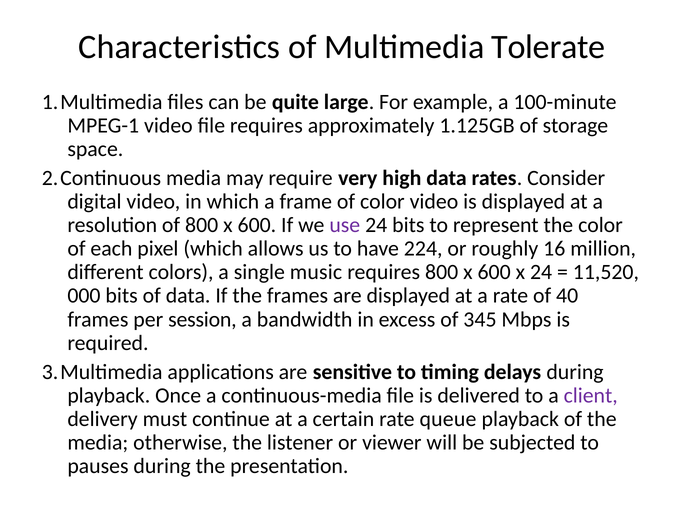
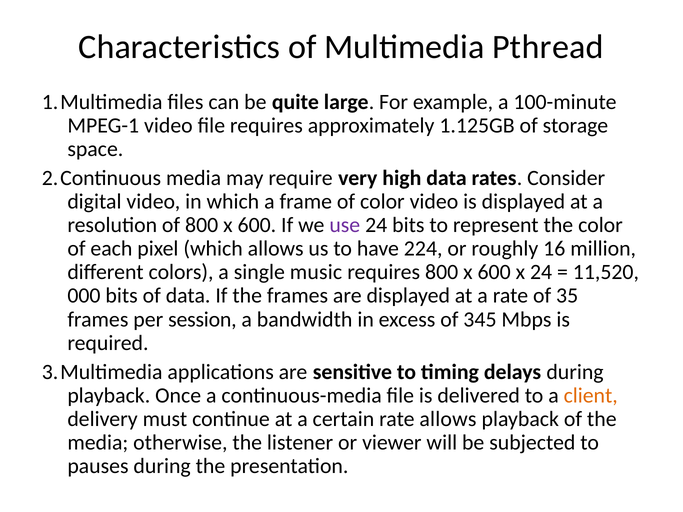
Tolerate: Tolerate -> Pthread
40: 40 -> 35
client colour: purple -> orange
rate queue: queue -> allows
